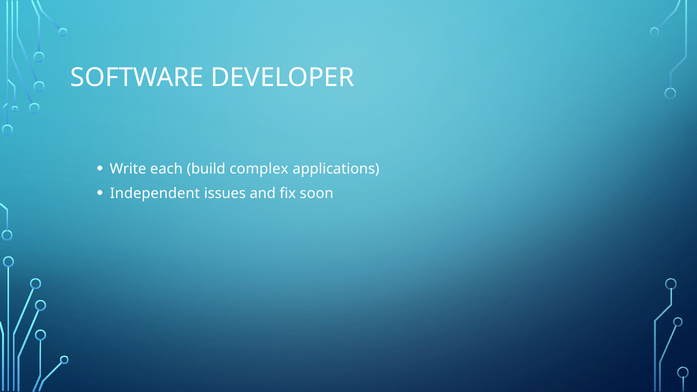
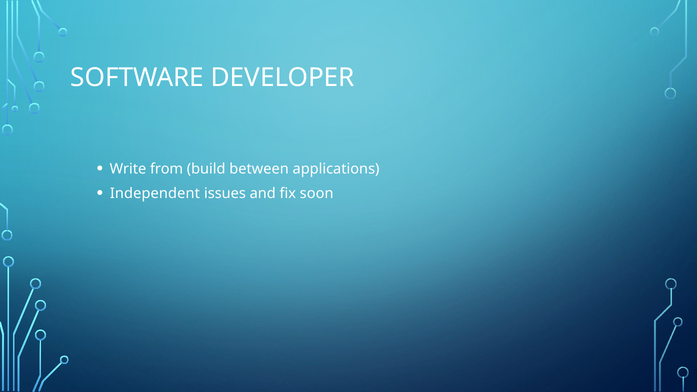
each: each -> from
complex: complex -> between
